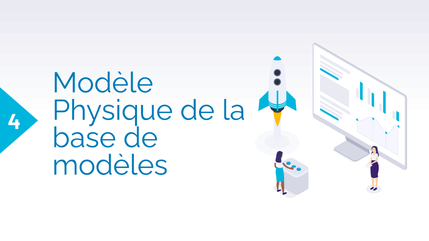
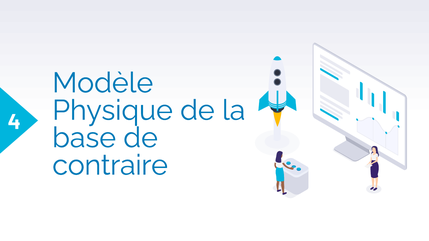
modèles: modèles -> contraire
